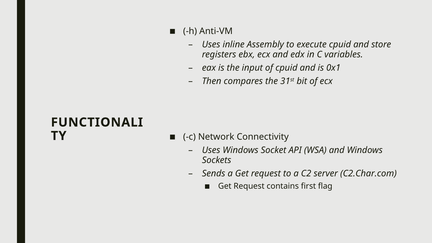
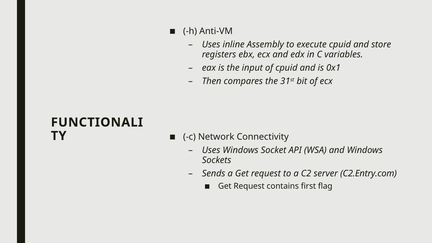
C2.Char.com: C2.Char.com -> C2.Entry.com
